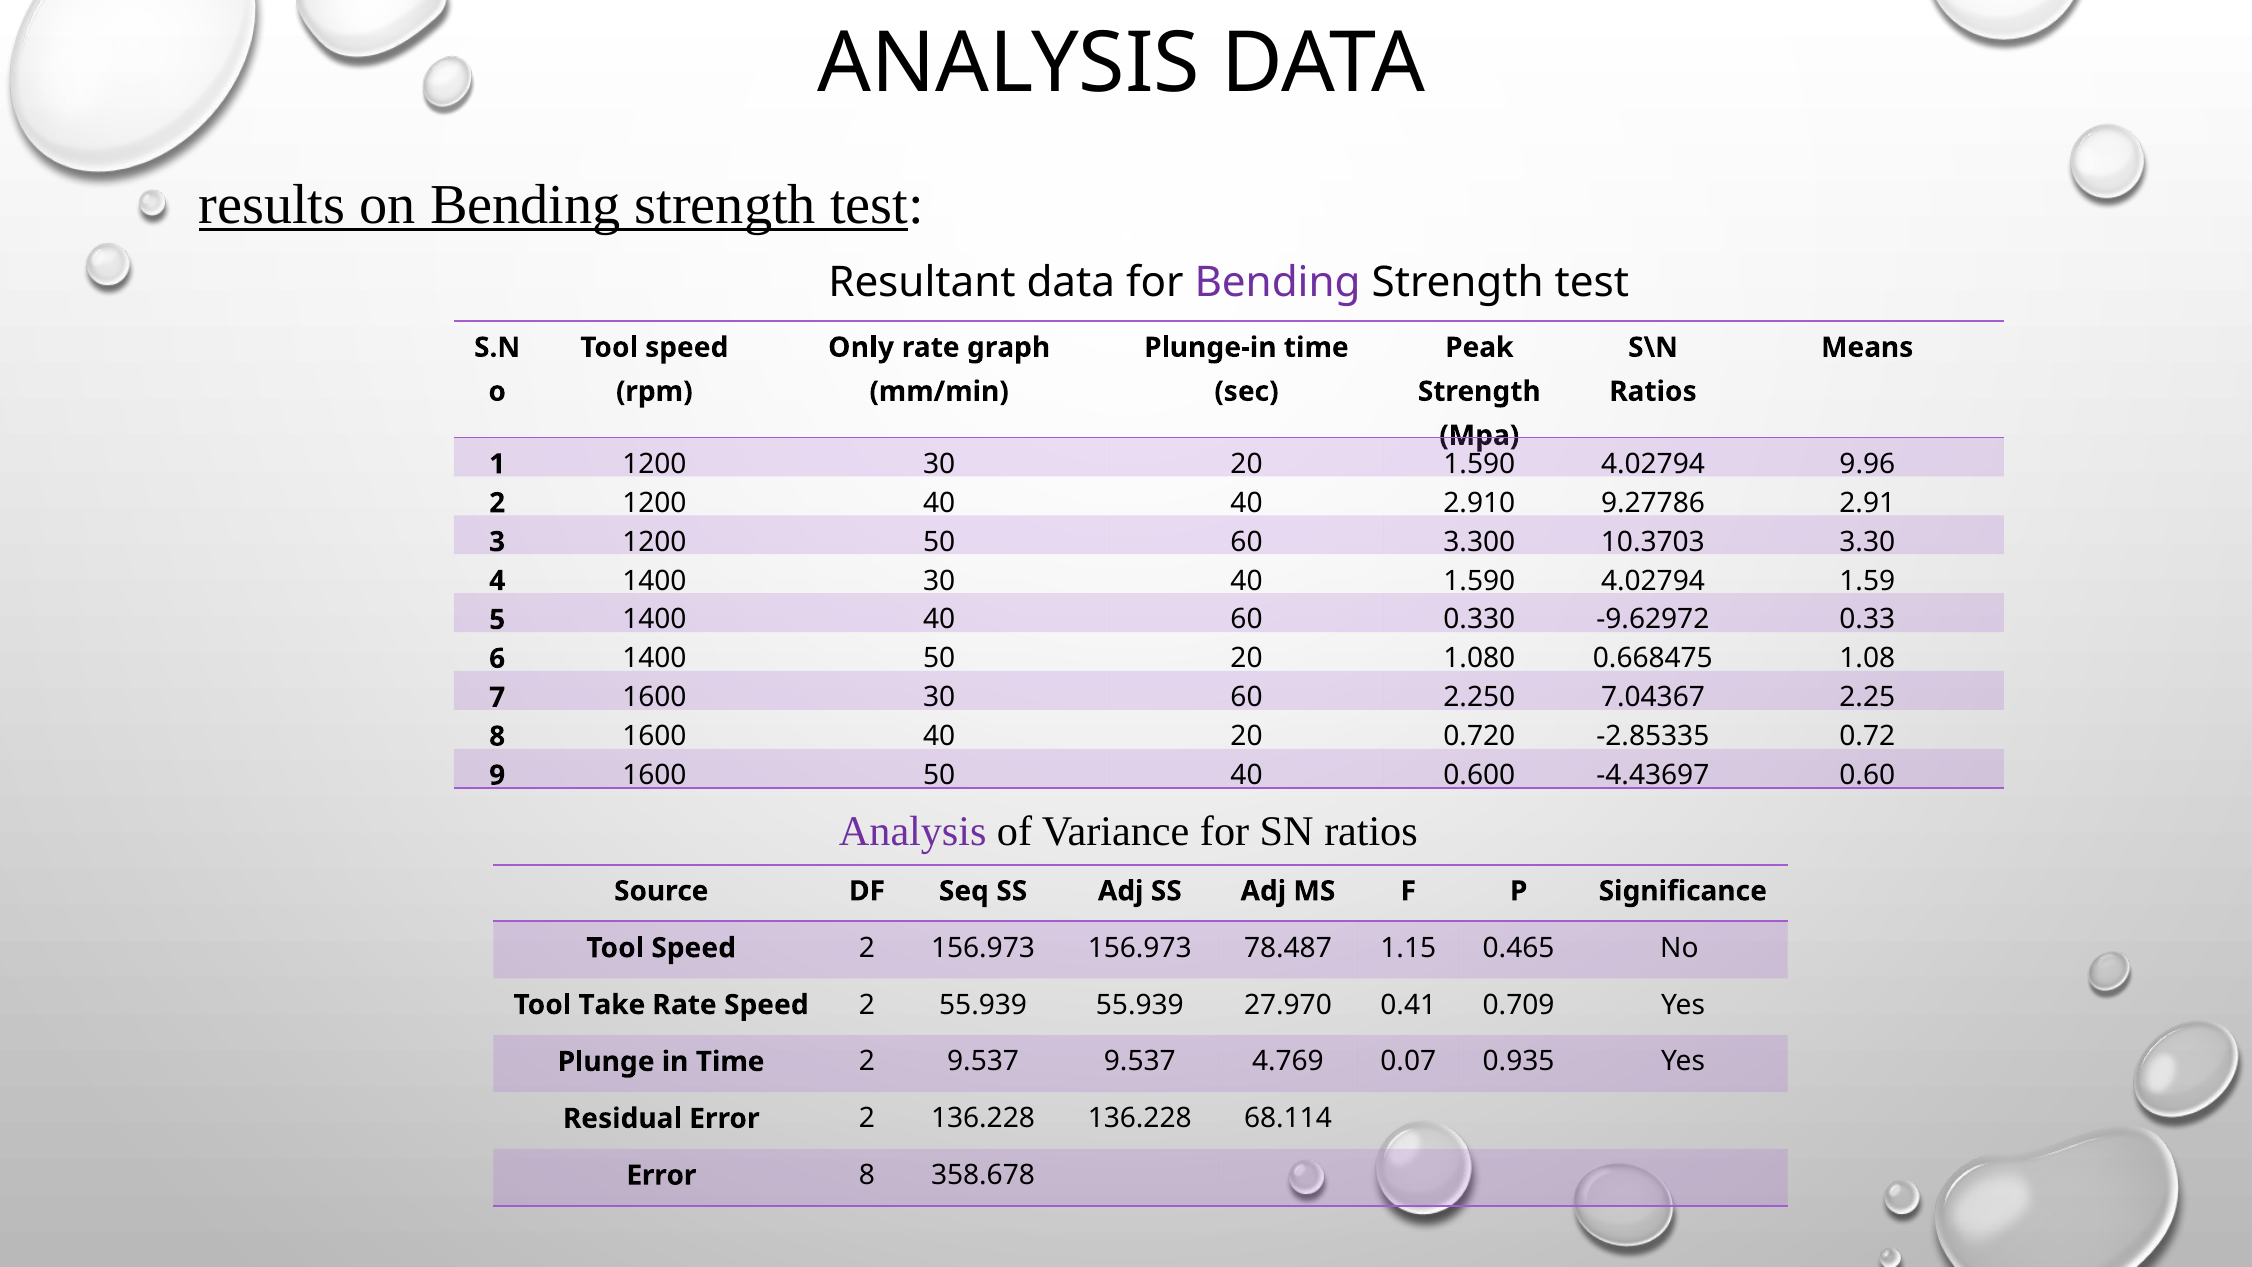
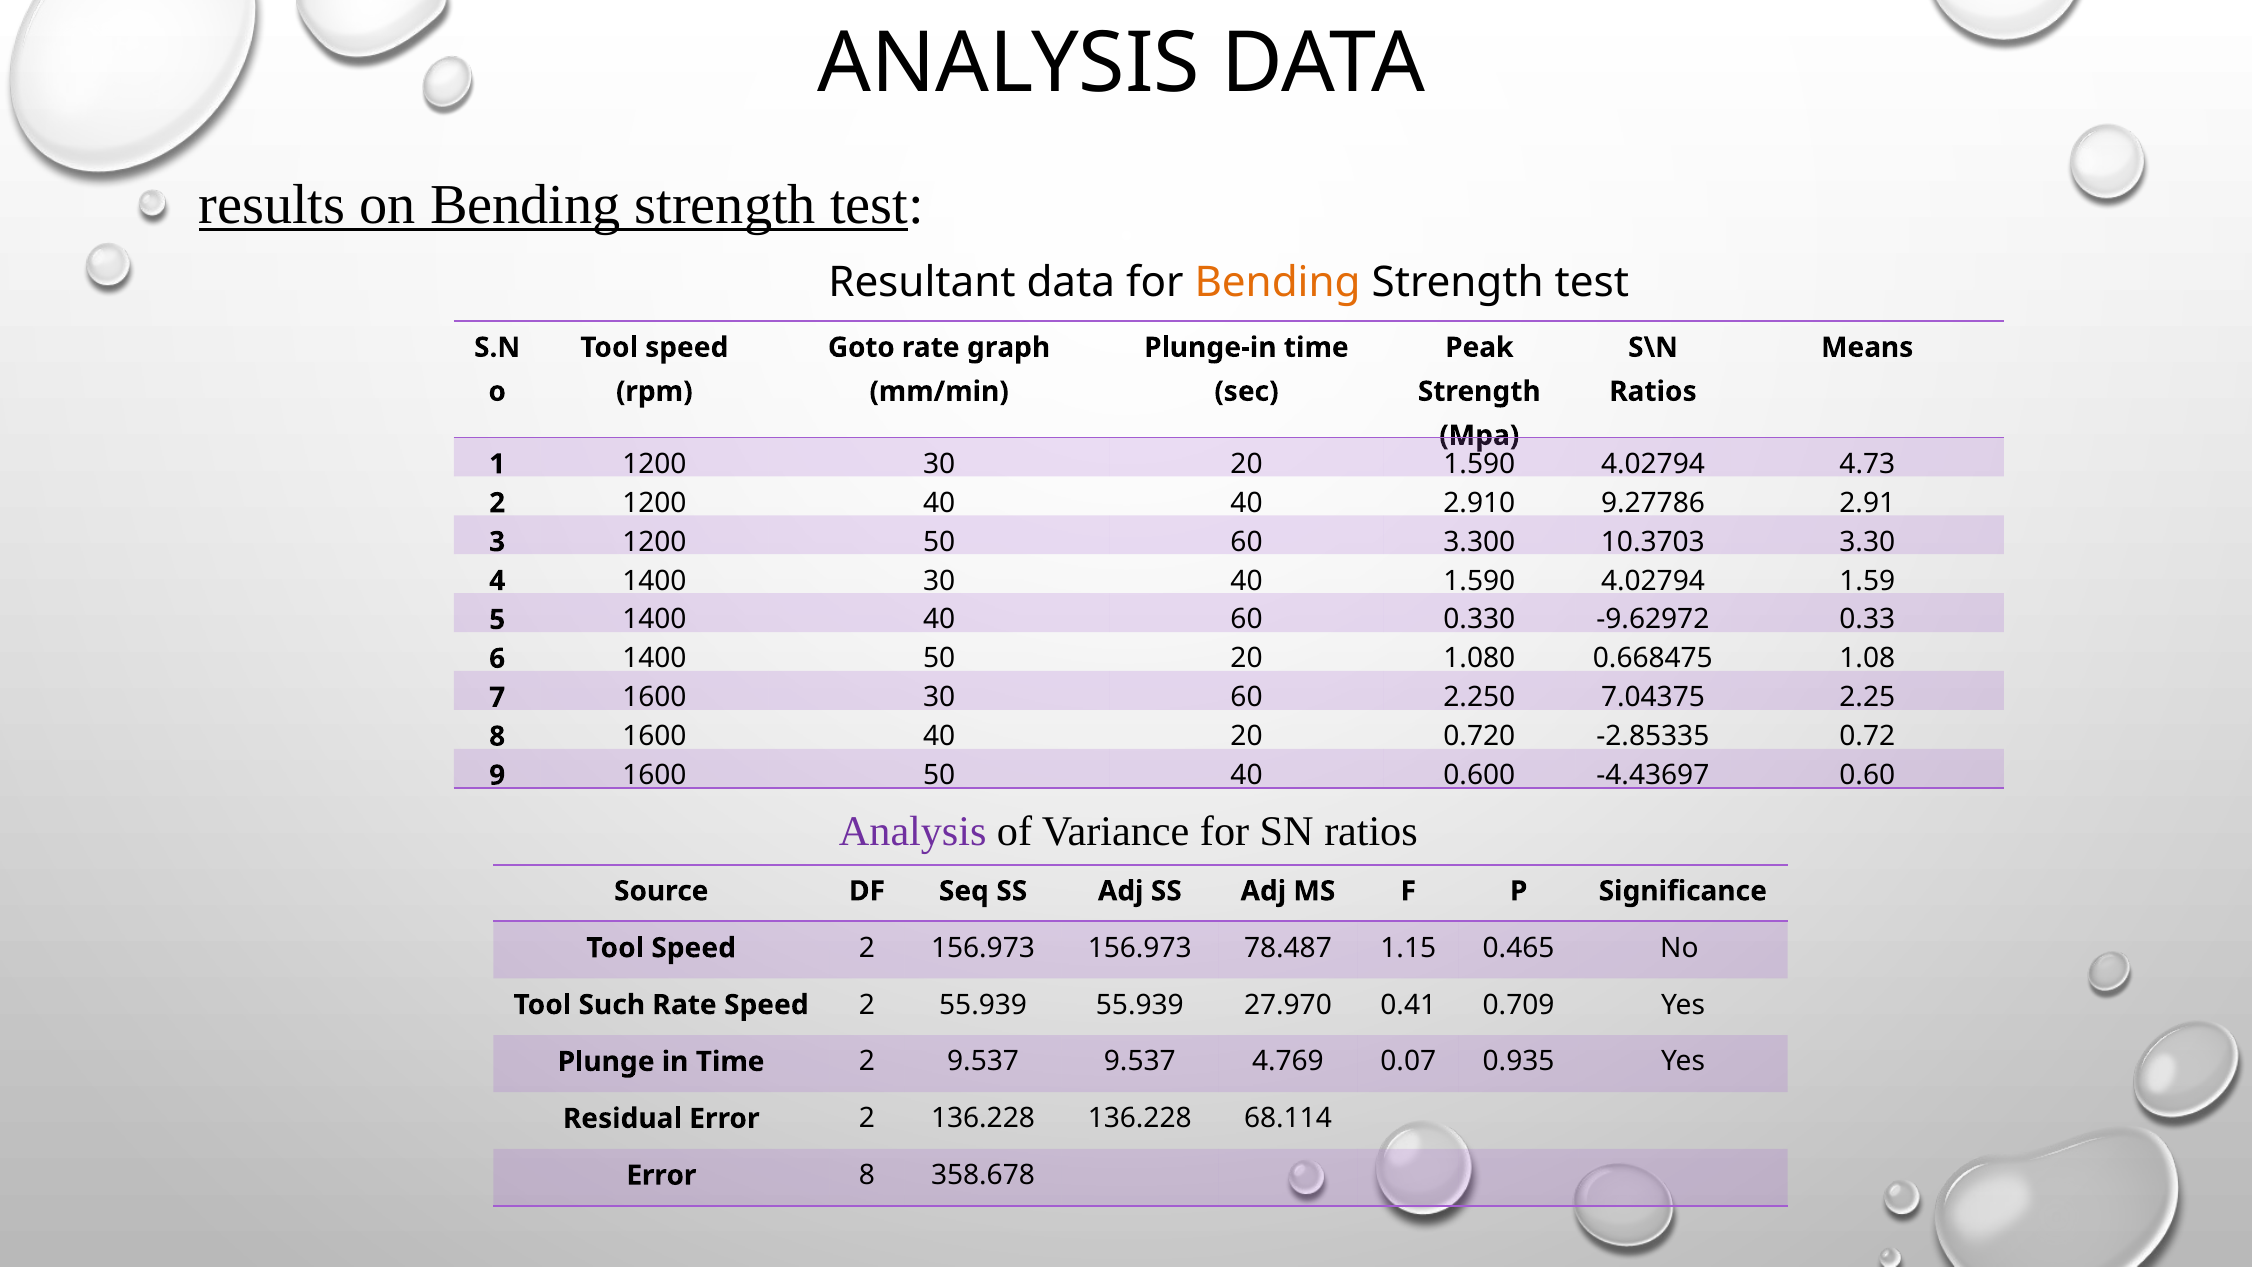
Bending at (1278, 282) colour: purple -> orange
Only: Only -> Goto
9.96: 9.96 -> 4.73
7.04367: 7.04367 -> 7.04375
Take: Take -> Such
